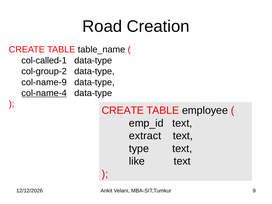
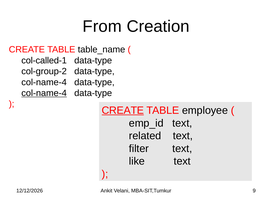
Road: Road -> From
col-name-9 at (44, 82): col-name-9 -> col-name-4
CREATE at (123, 110) underline: none -> present
extract: extract -> related
type: type -> filter
